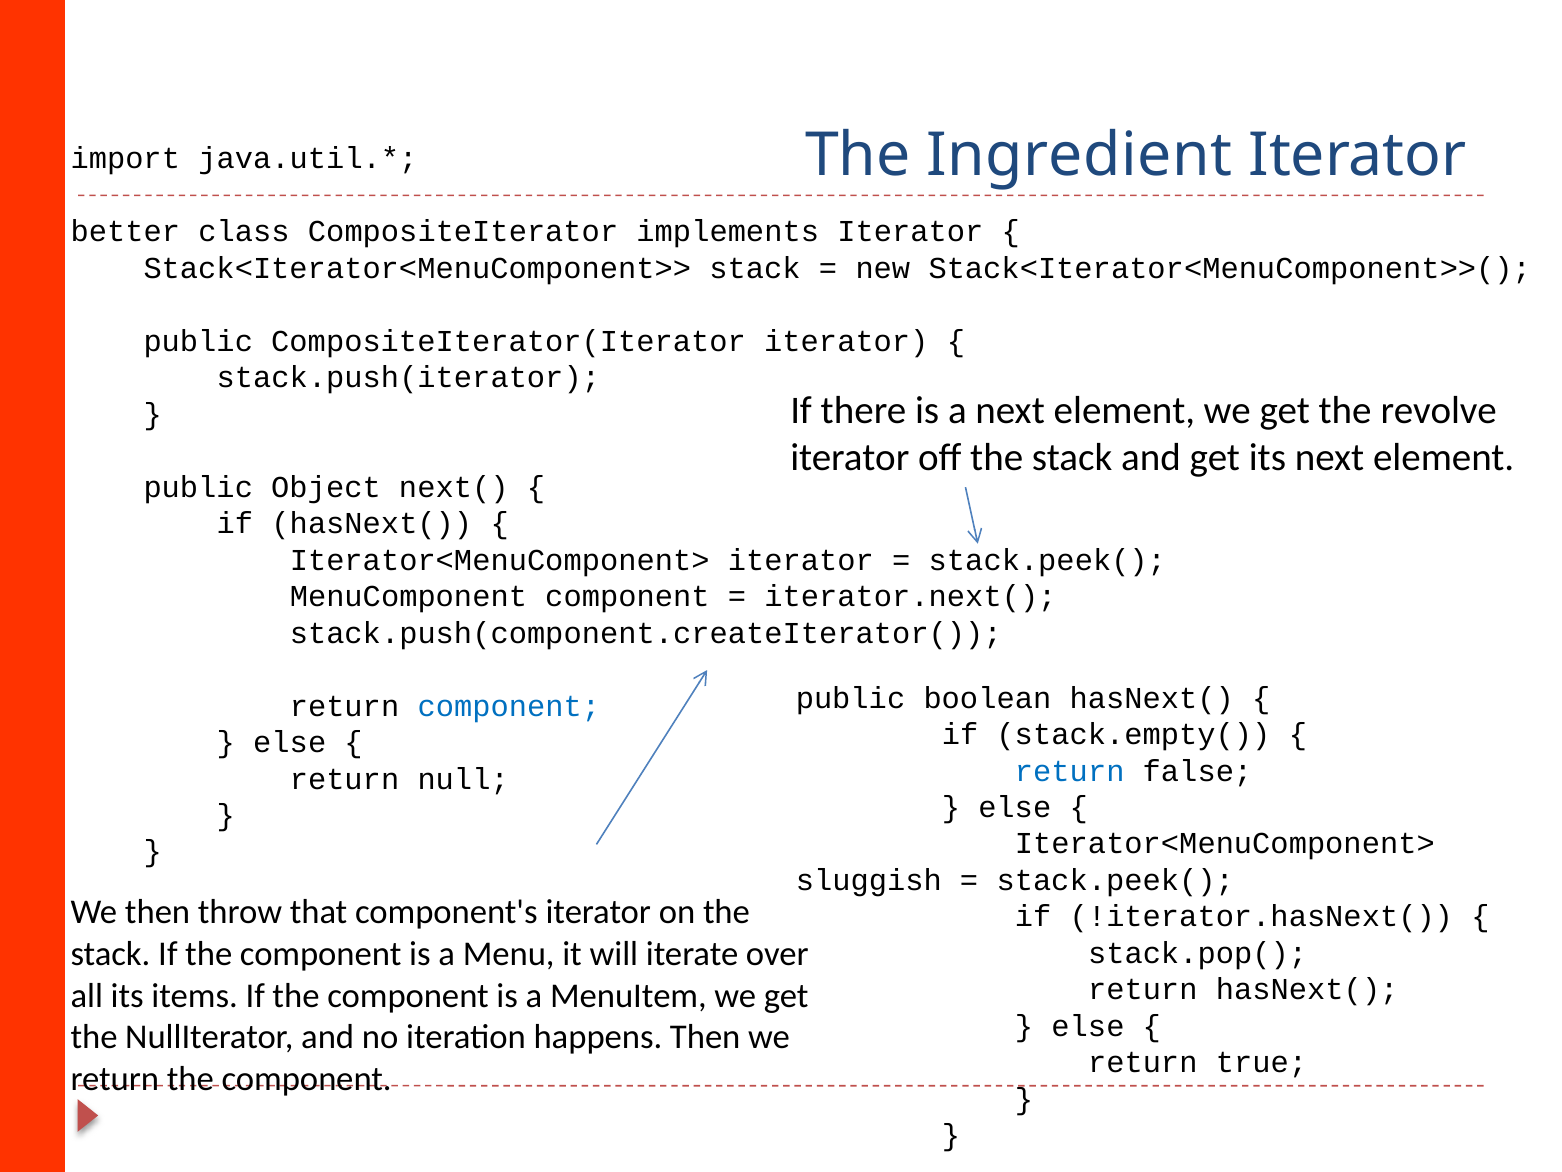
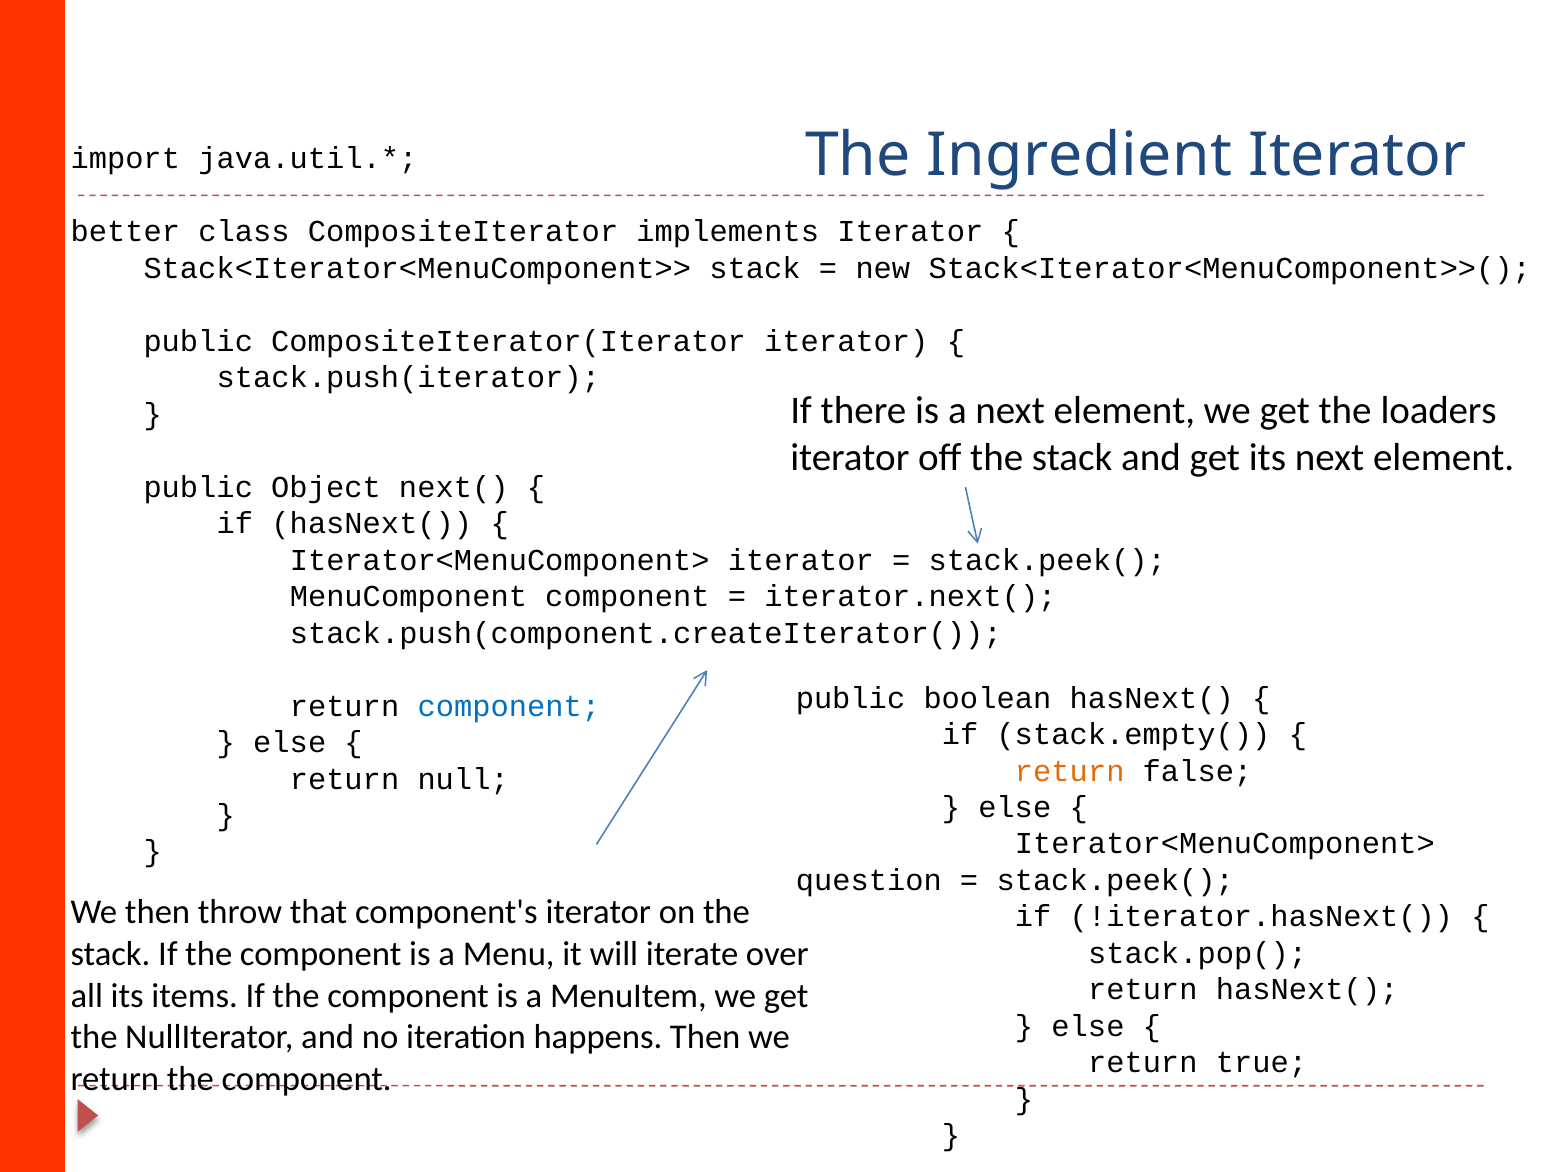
revolve: revolve -> loaders
return at (1070, 771) colour: blue -> orange
sluggish: sluggish -> question
